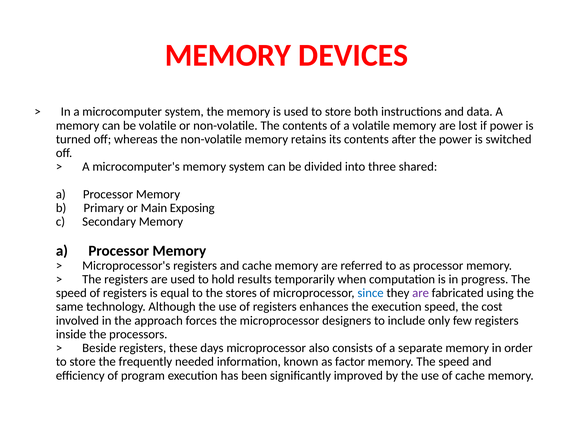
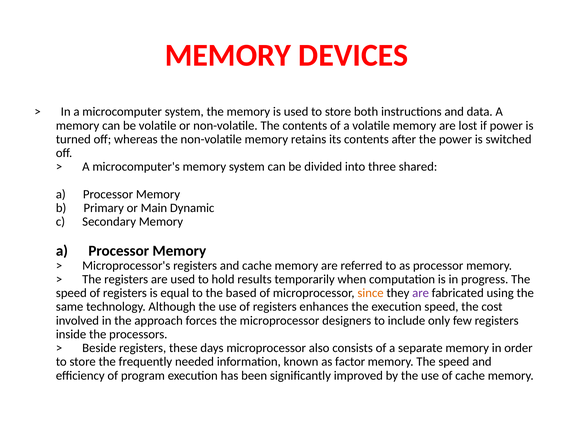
Exposing: Exposing -> Dynamic
stores: stores -> based
since colour: blue -> orange
